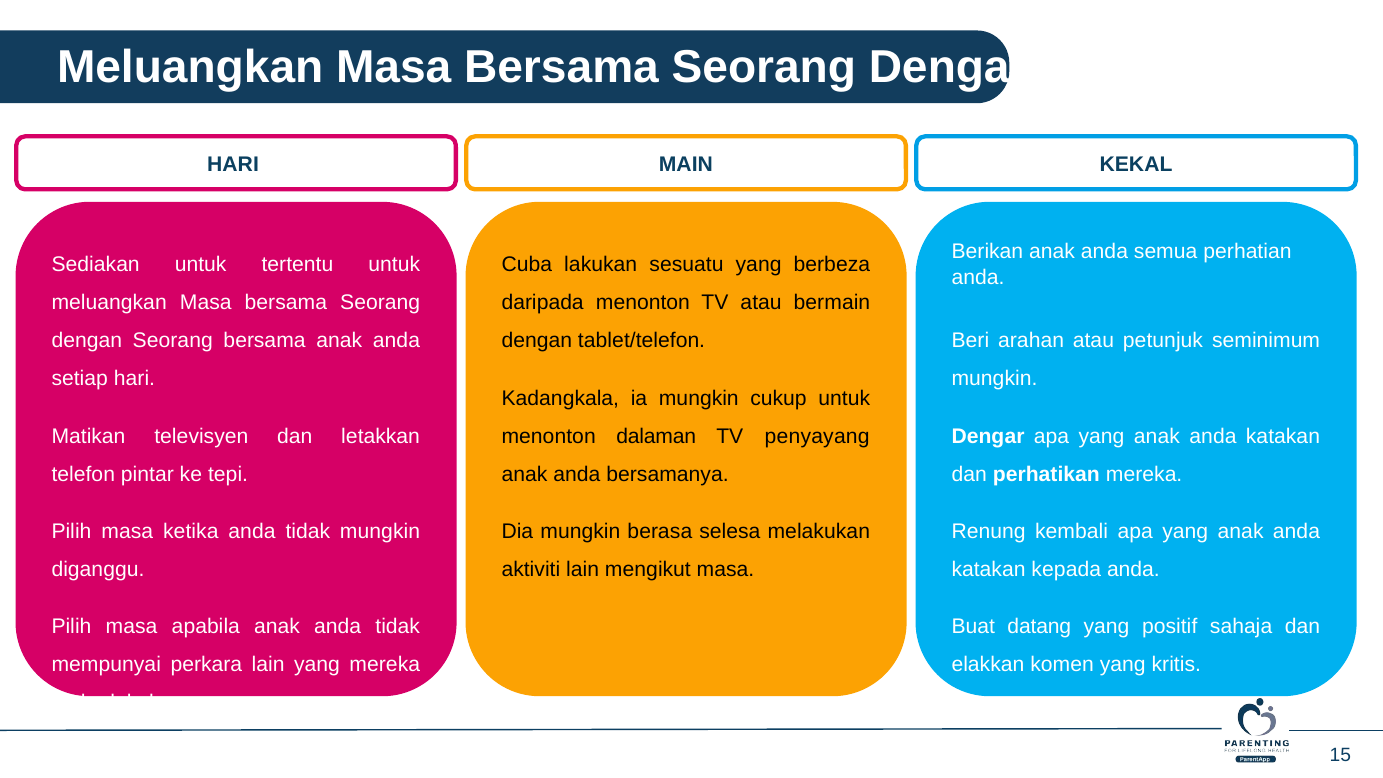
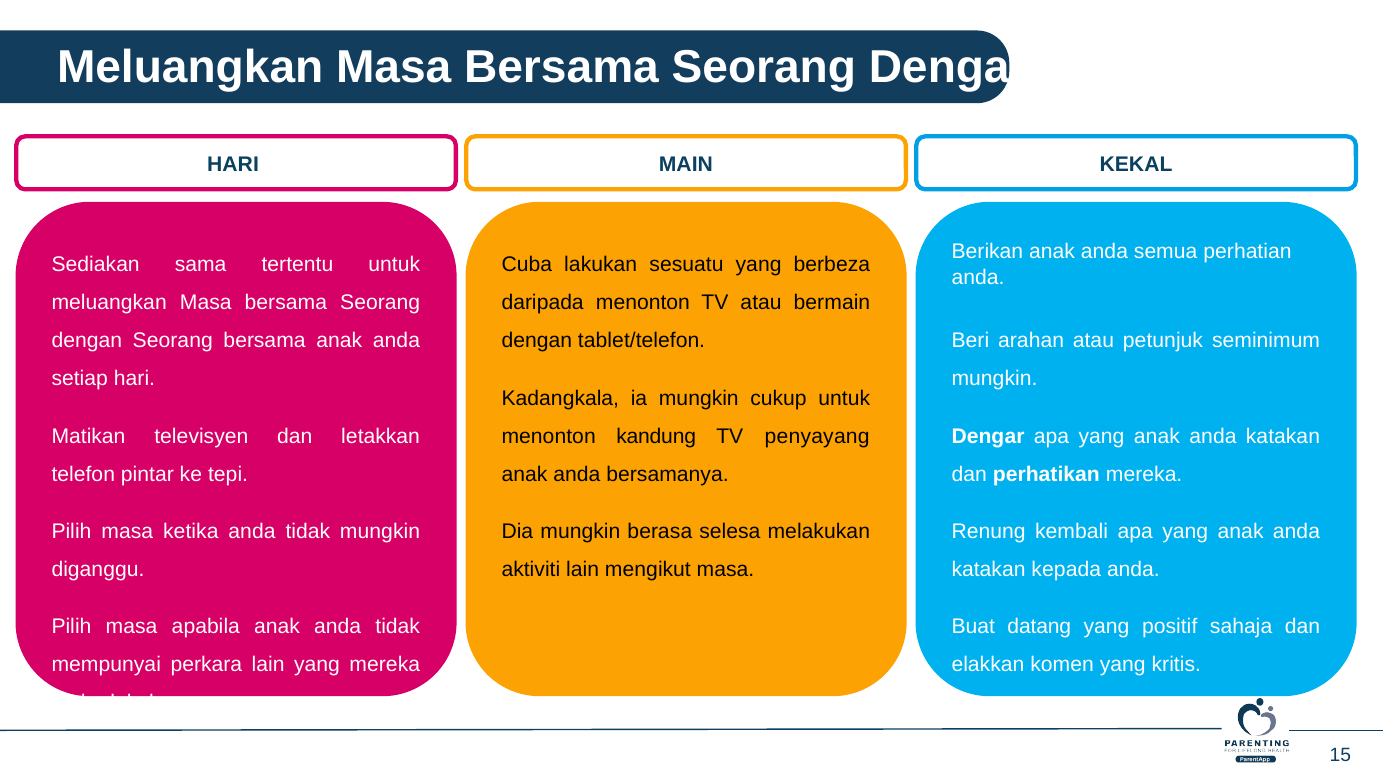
Sediakan untuk: untuk -> sama
dalaman: dalaman -> kandung
